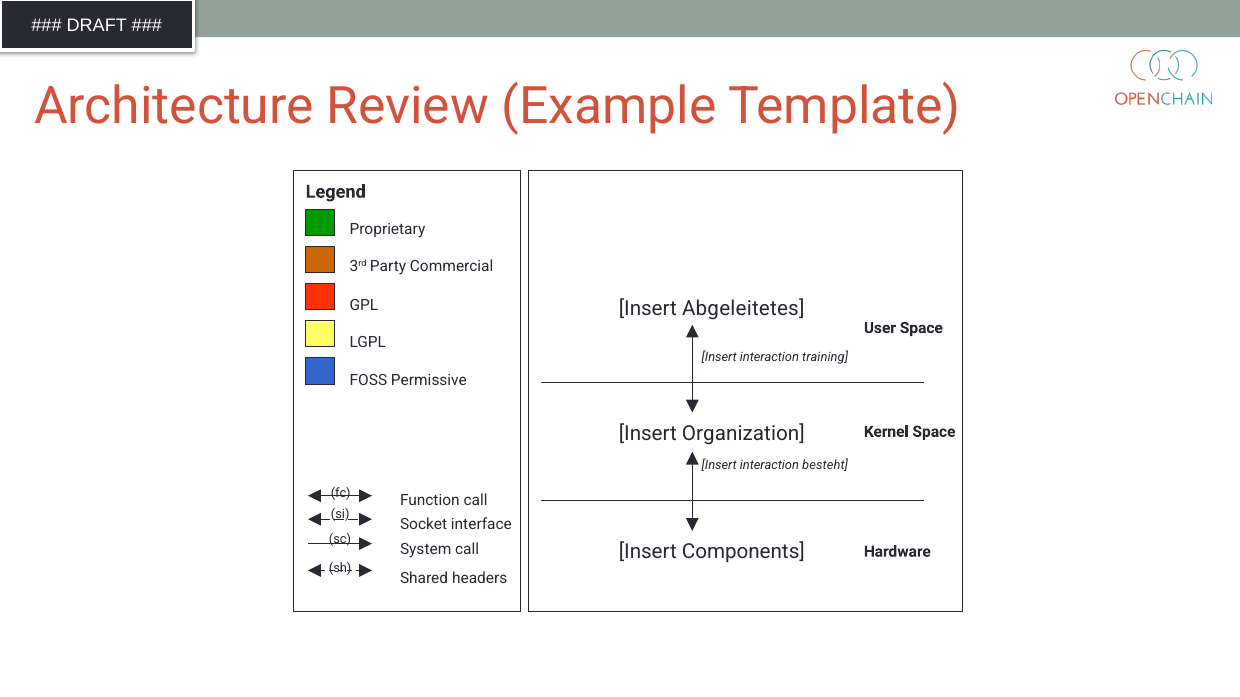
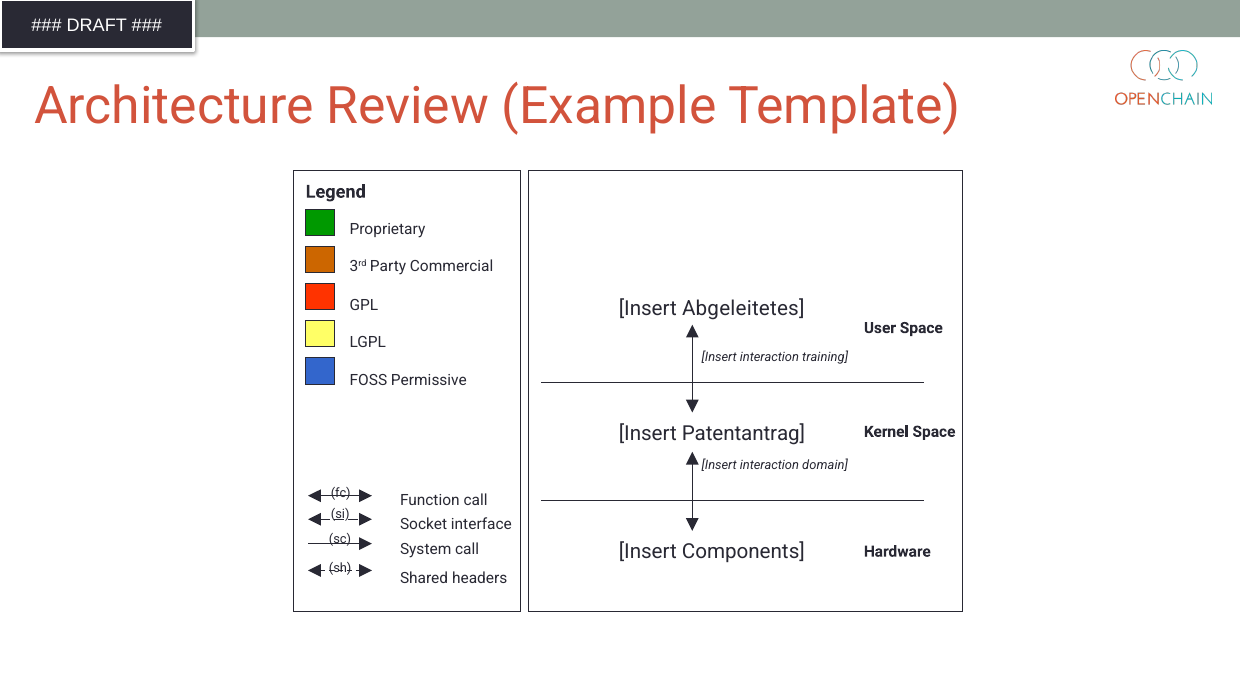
Organization: Organization -> Patentantrag
besteht: besteht -> domain
